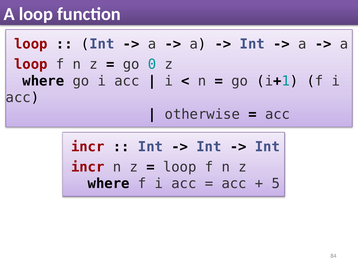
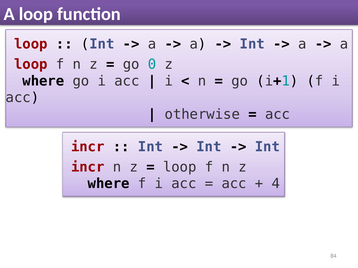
5: 5 -> 4
